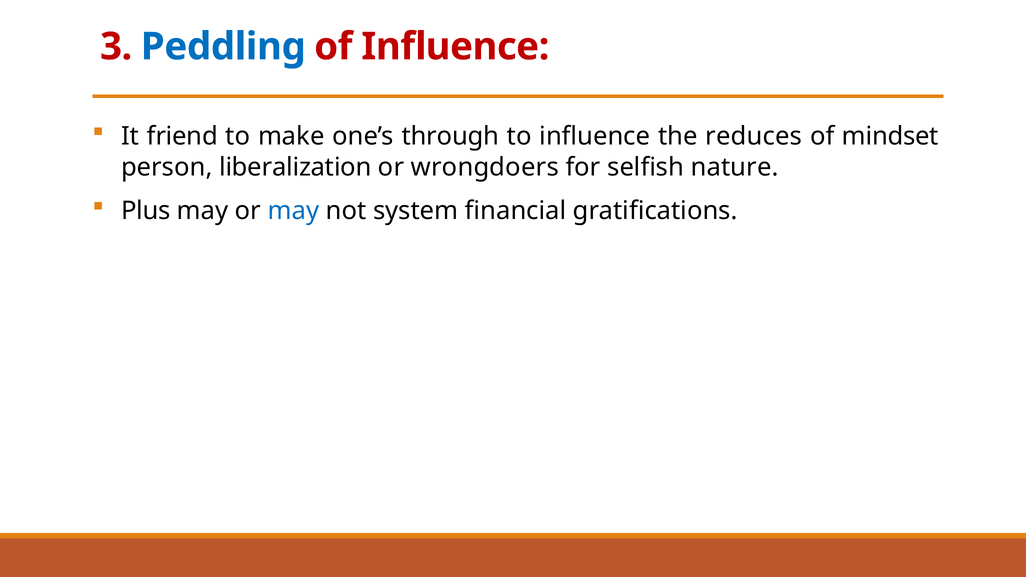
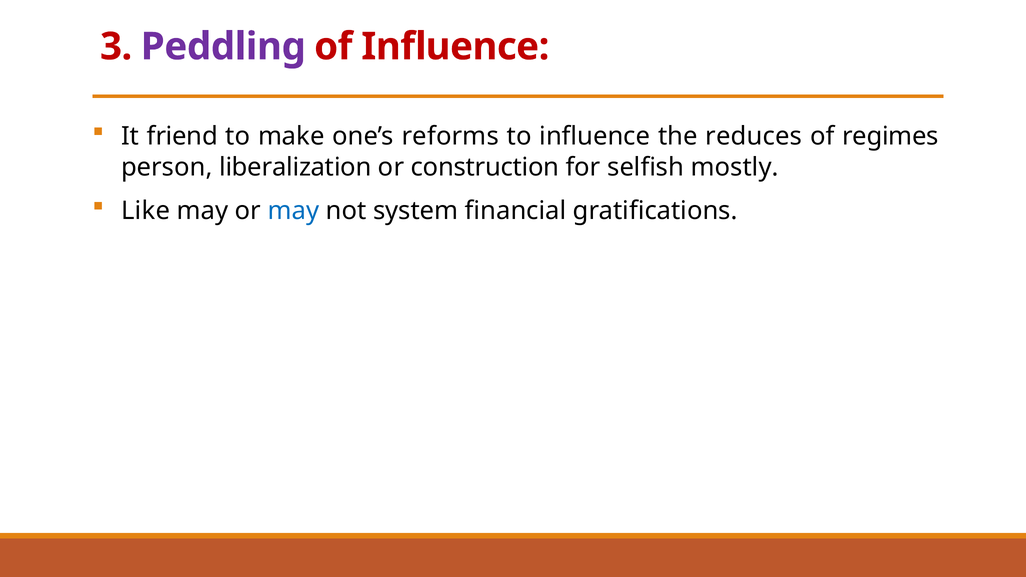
Peddling colour: blue -> purple
through: through -> reforms
mindset: mindset -> regimes
wrongdoers: wrongdoers -> construction
nature: nature -> mostly
Plus: Plus -> Like
